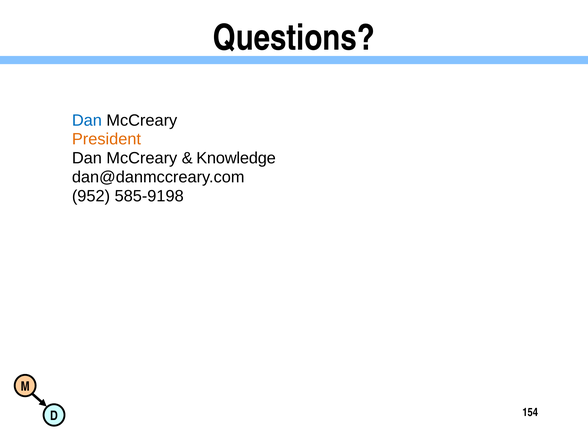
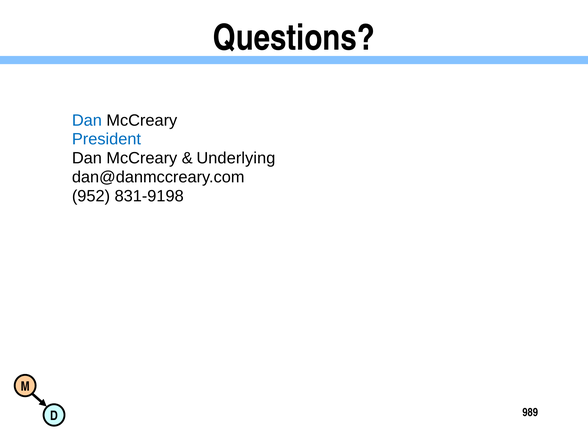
President colour: orange -> blue
Knowledge: Knowledge -> Underlying
585-9198: 585-9198 -> 831-9198
154: 154 -> 989
